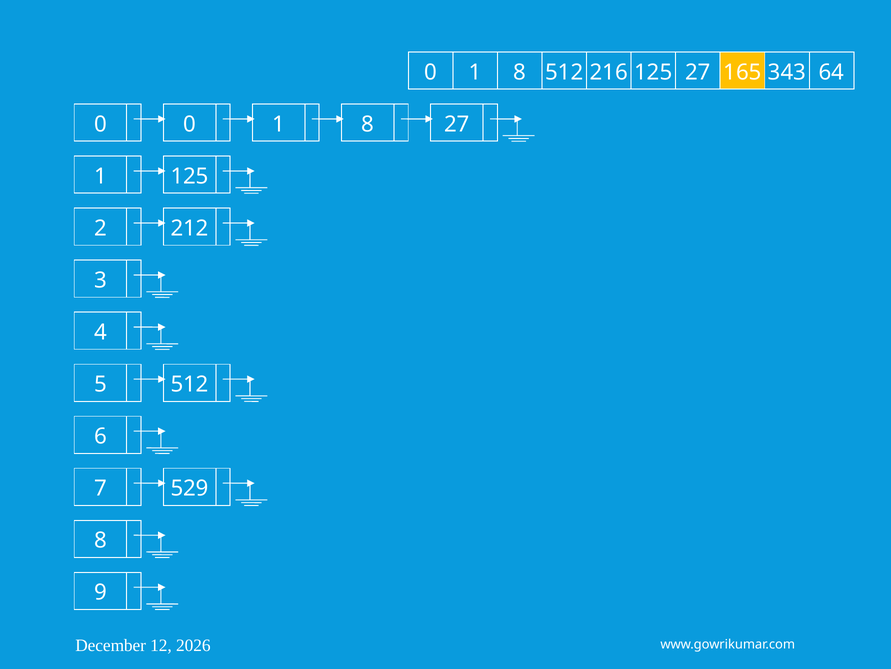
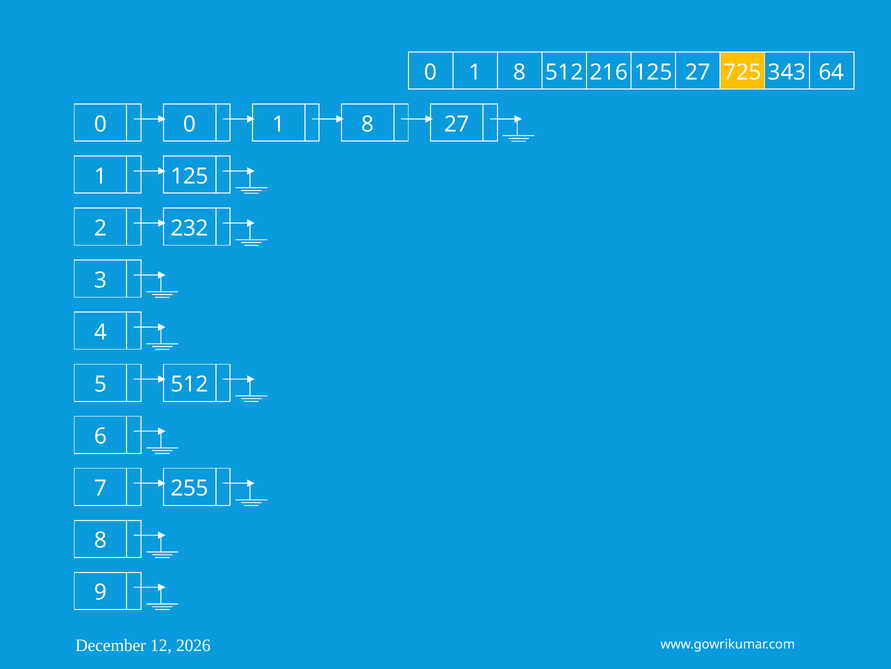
165: 165 -> 725
212: 212 -> 232
529: 529 -> 255
